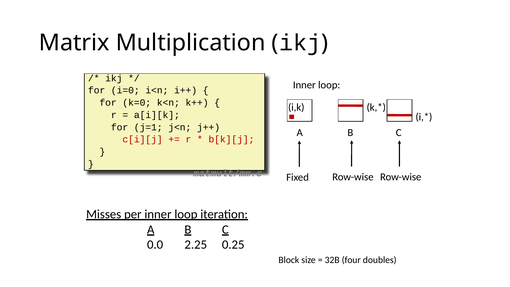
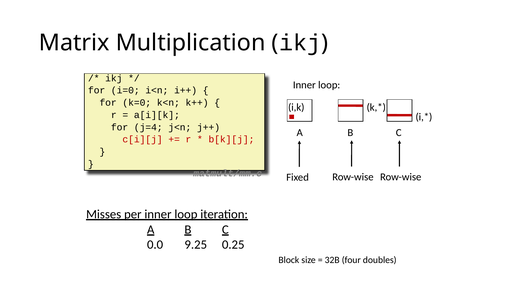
j=1: j=1 -> j=4
2.25: 2.25 -> 9.25
